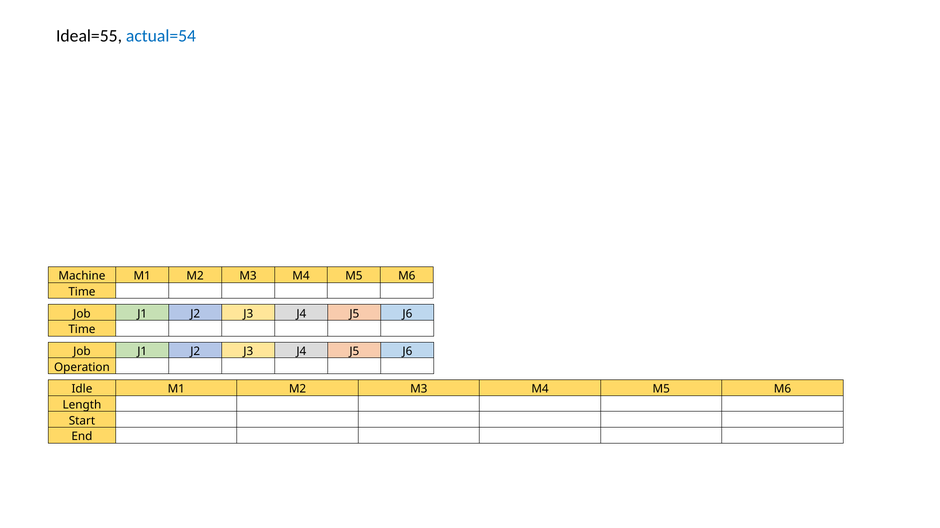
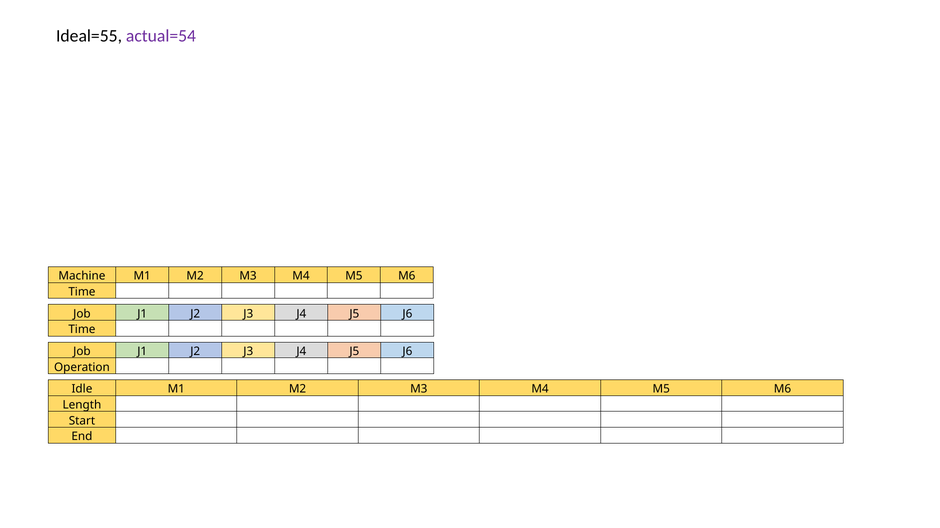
actual=54 colour: blue -> purple
